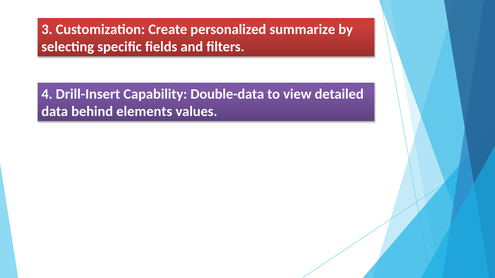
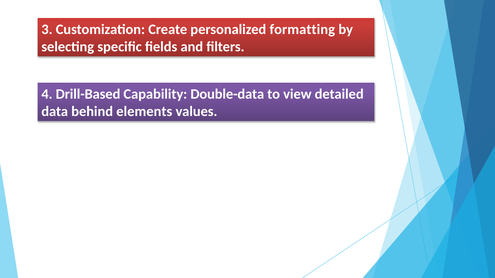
summarize: summarize -> formatting
Drill-Insert: Drill-Insert -> Drill-Based
